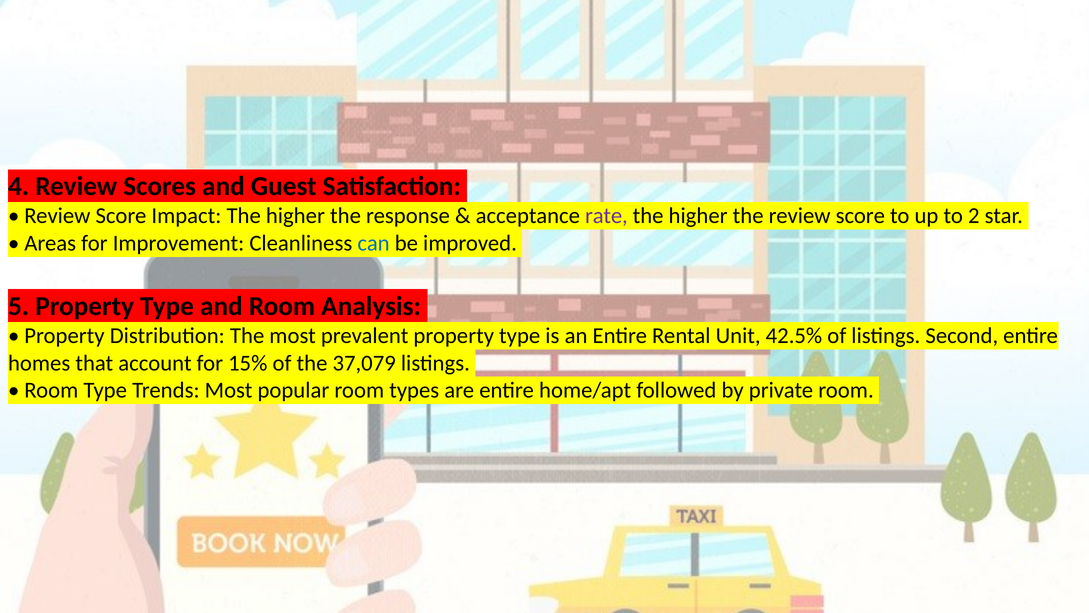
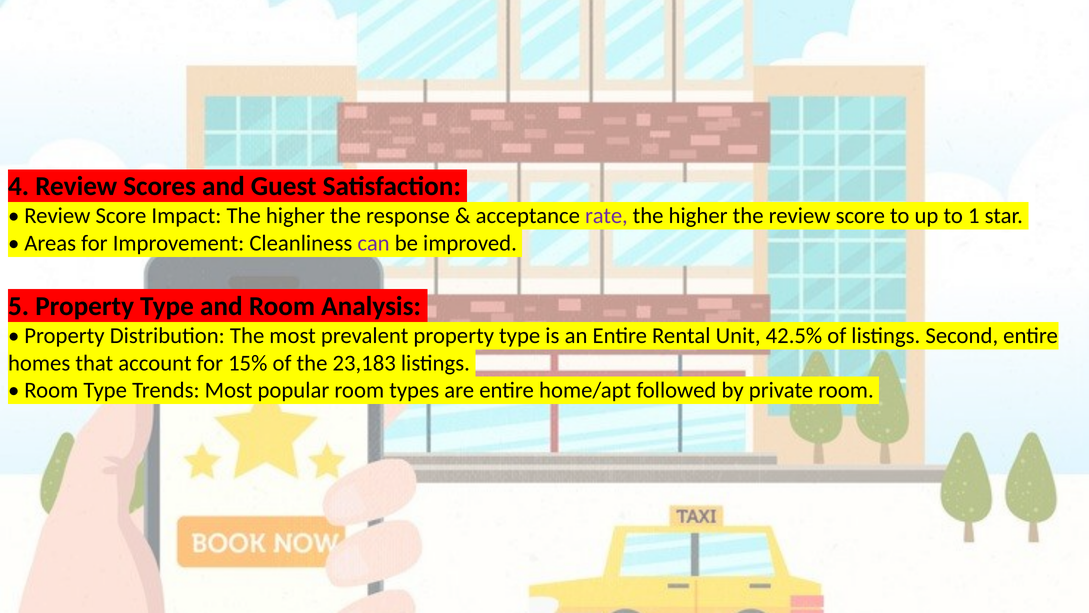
2: 2 -> 1
can colour: blue -> purple
37,079: 37,079 -> 23,183
